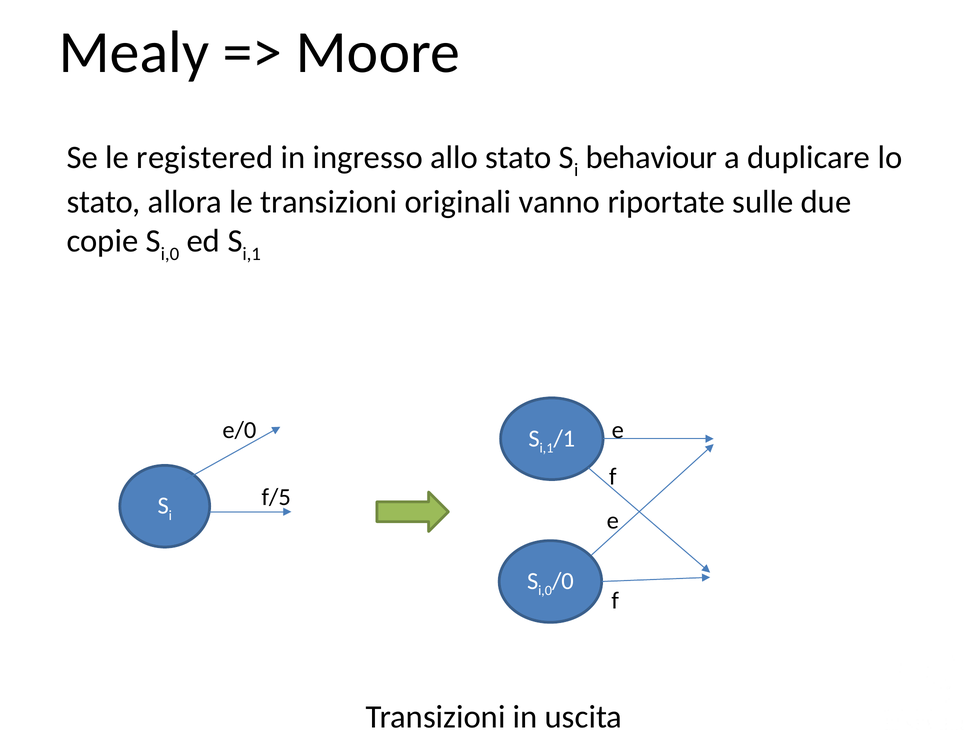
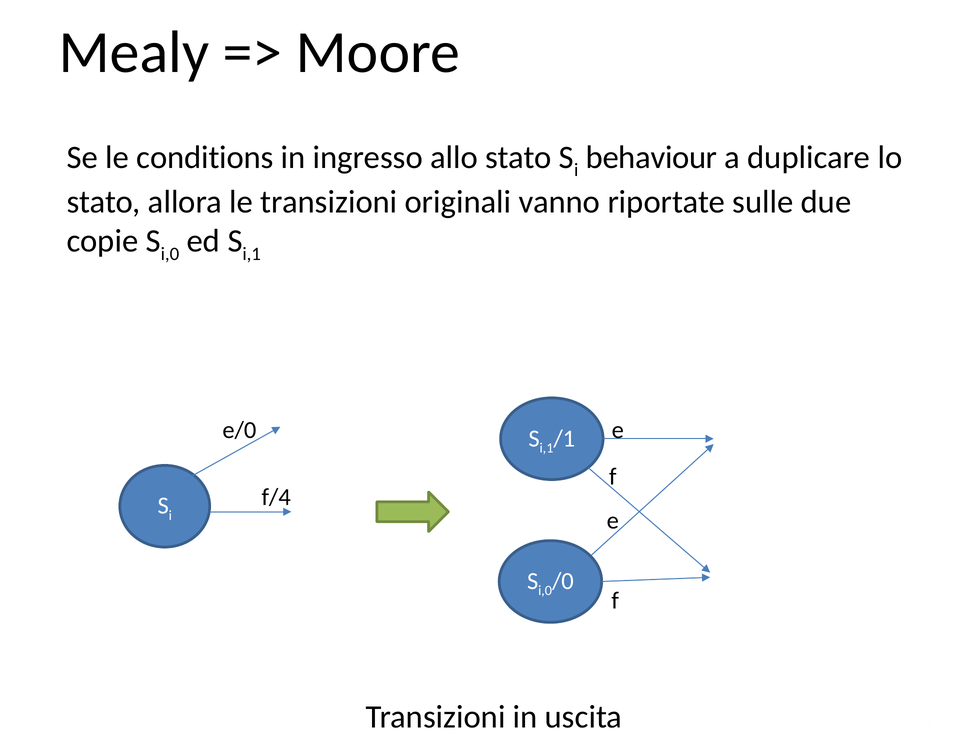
registered: registered -> conditions
f/5: f/5 -> f/4
